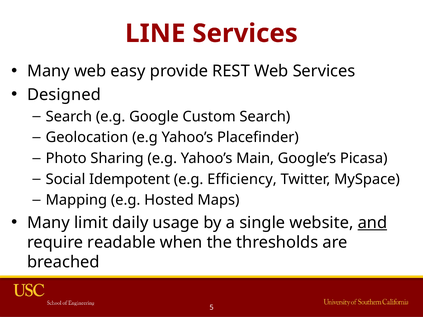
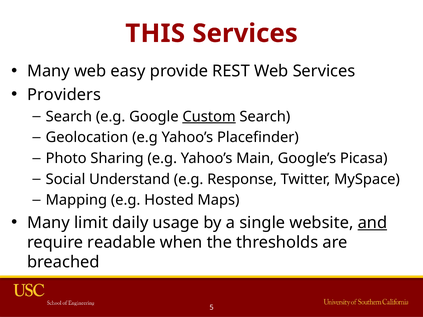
LINE: LINE -> THIS
Designed: Designed -> Providers
Custom underline: none -> present
Idempotent: Idempotent -> Understand
Efficiency: Efficiency -> Response
